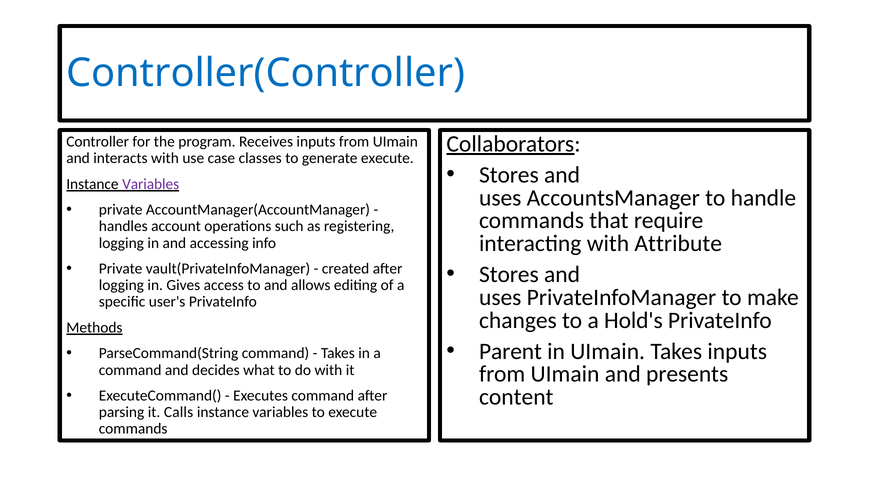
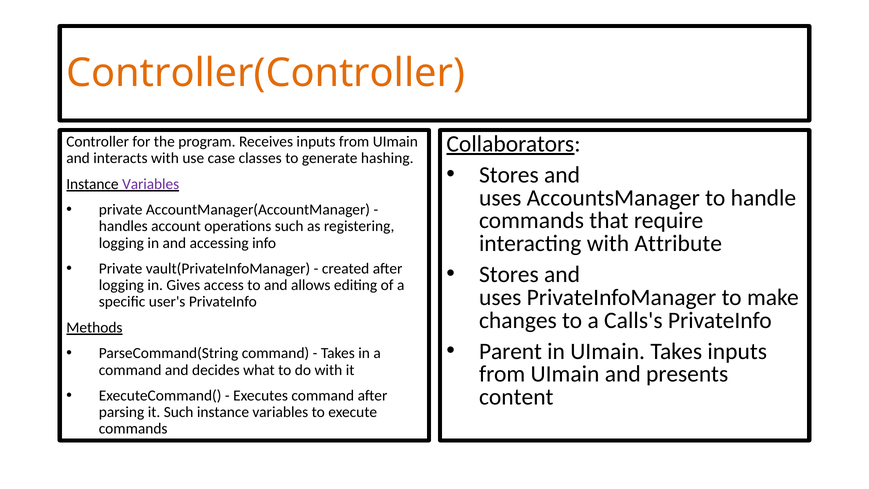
Controller(Controller colour: blue -> orange
generate execute: execute -> hashing
Hold's: Hold's -> Calls's
it Calls: Calls -> Such
